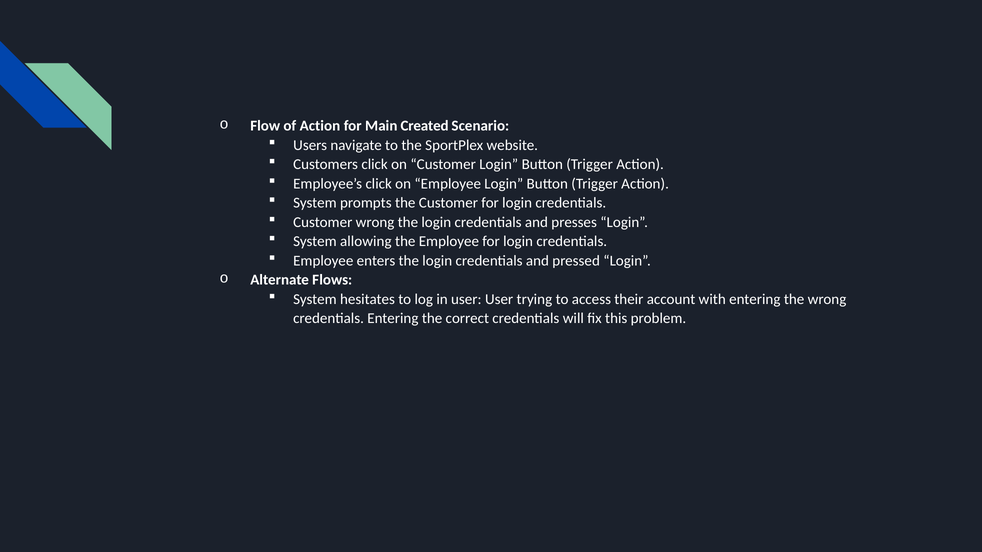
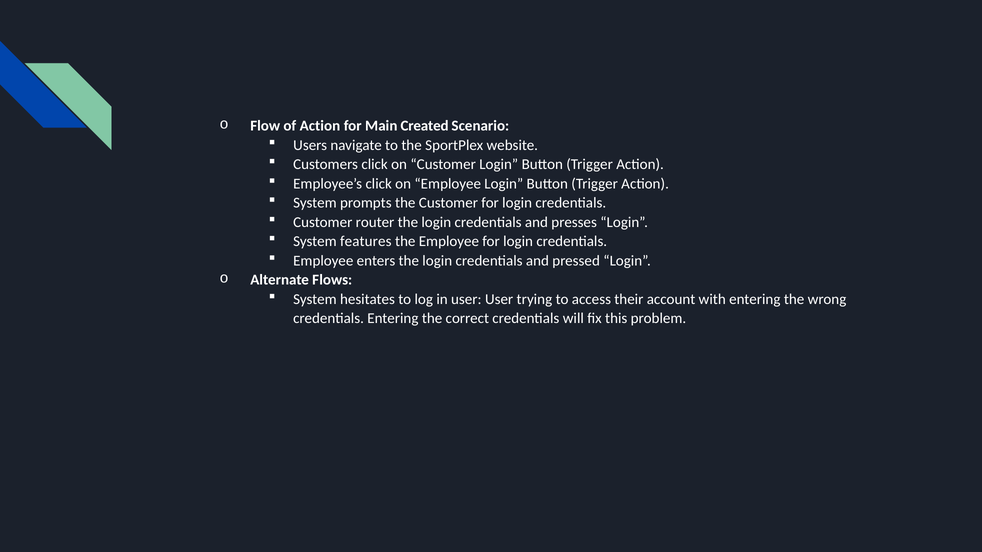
Customer wrong: wrong -> router
allowing: allowing -> features
